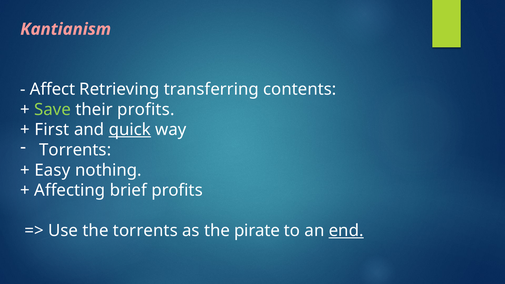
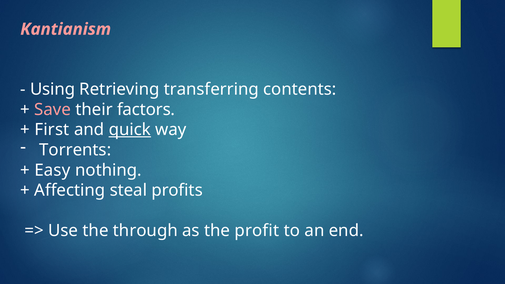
Affect: Affect -> Using
Save colour: light green -> pink
their profits: profits -> factors
brief: brief -> steal
the torrents: torrents -> through
pirate: pirate -> profit
end underline: present -> none
